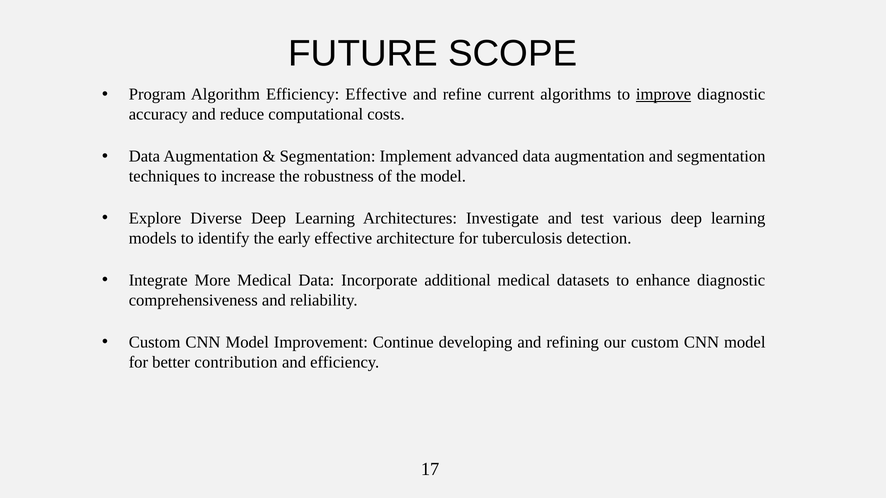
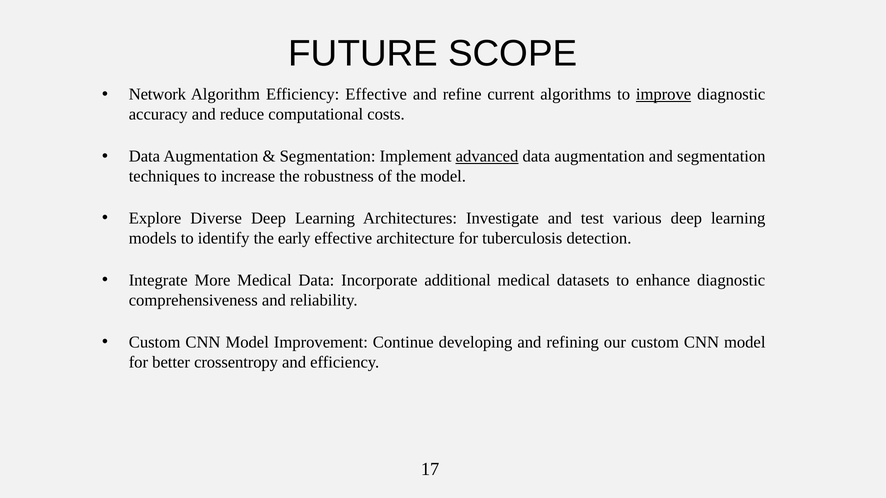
Program: Program -> Network
advanced underline: none -> present
contribution: contribution -> crossentropy
